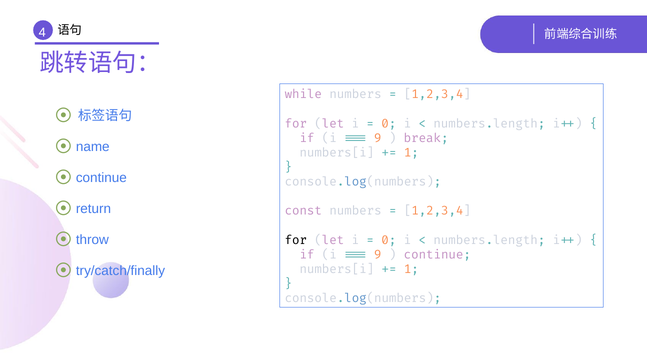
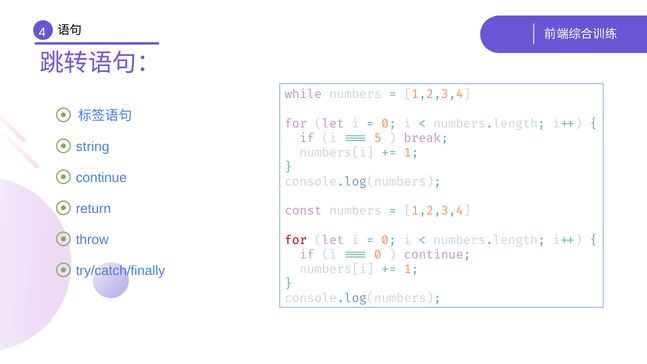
9 at (378, 138): 9 -> 5
name: name -> string
for at (296, 240) colour: black -> red
9 at (378, 255): 9 -> 0
